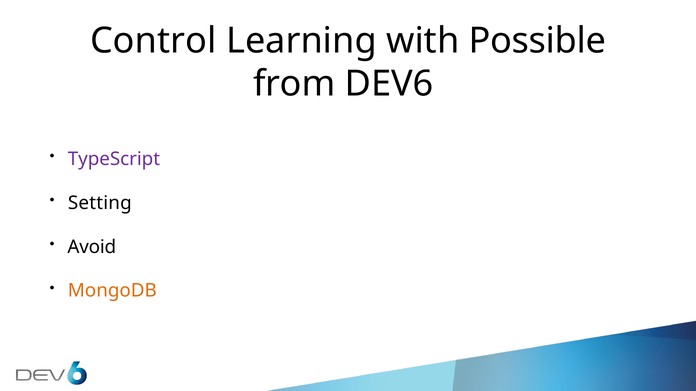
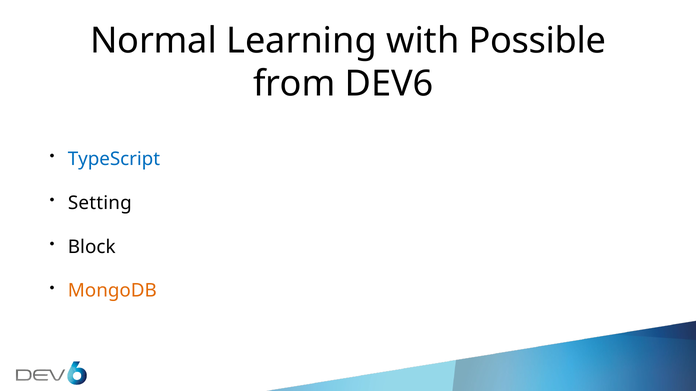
Control: Control -> Normal
TypeScript colour: purple -> blue
Avoid: Avoid -> Block
